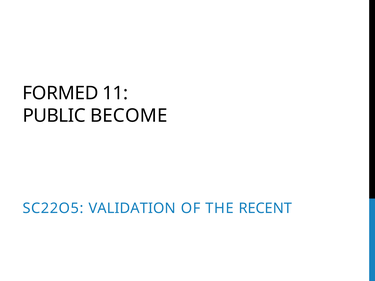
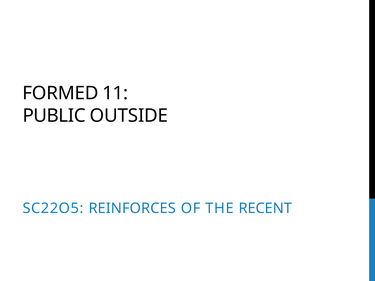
BECOME: BECOME -> OUTSIDE
VALIDATION: VALIDATION -> REINFORCES
